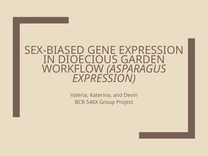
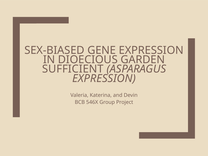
WORKFLOW: WORKFLOW -> SUFFICIENT
